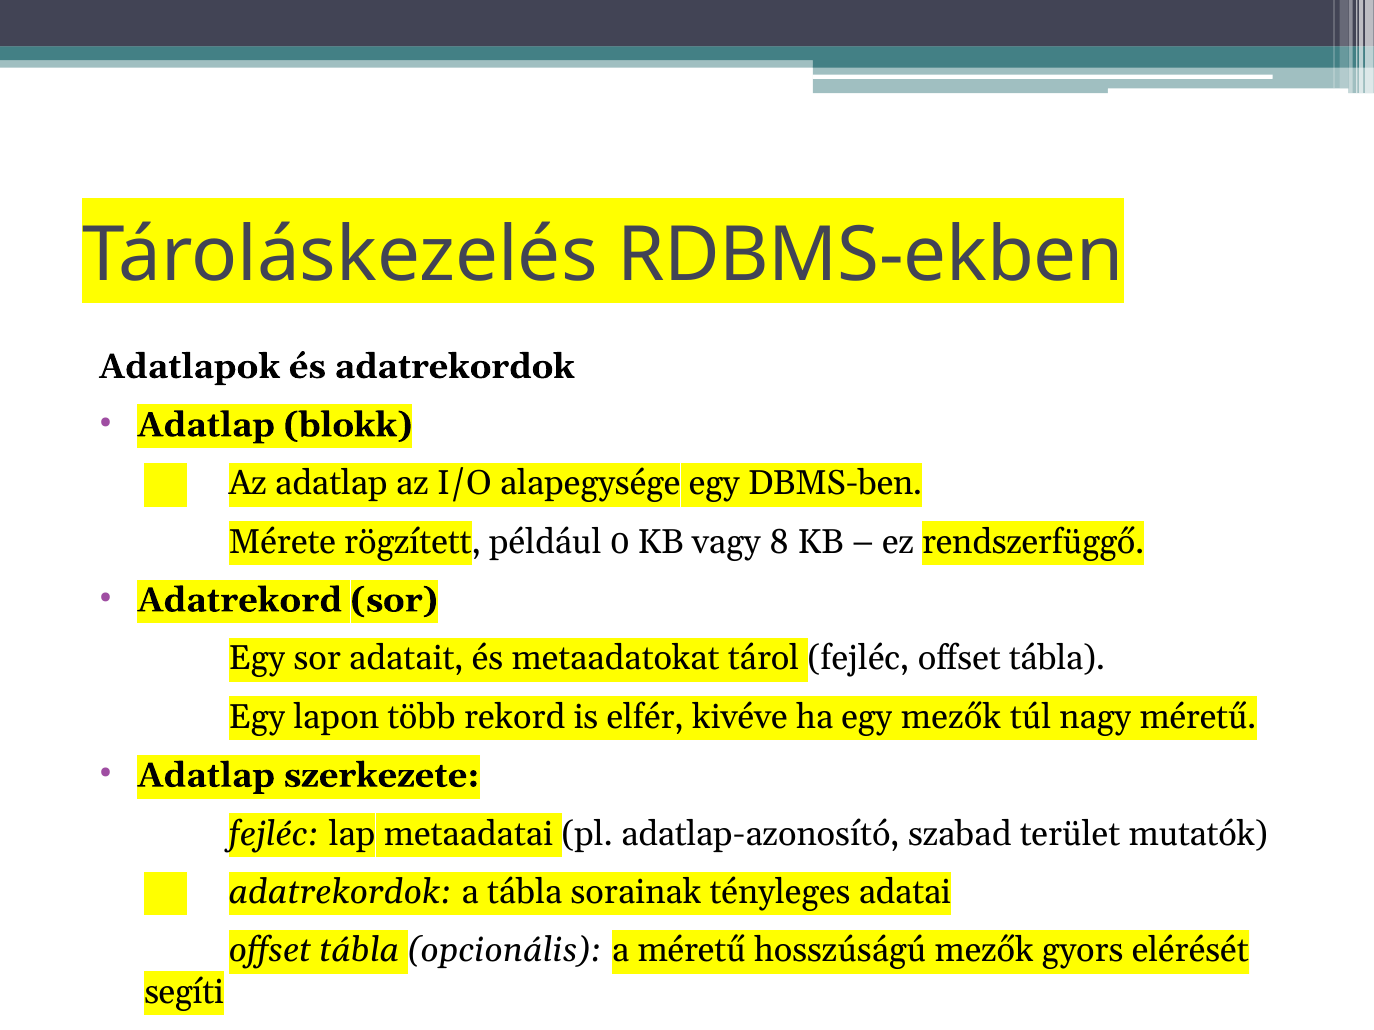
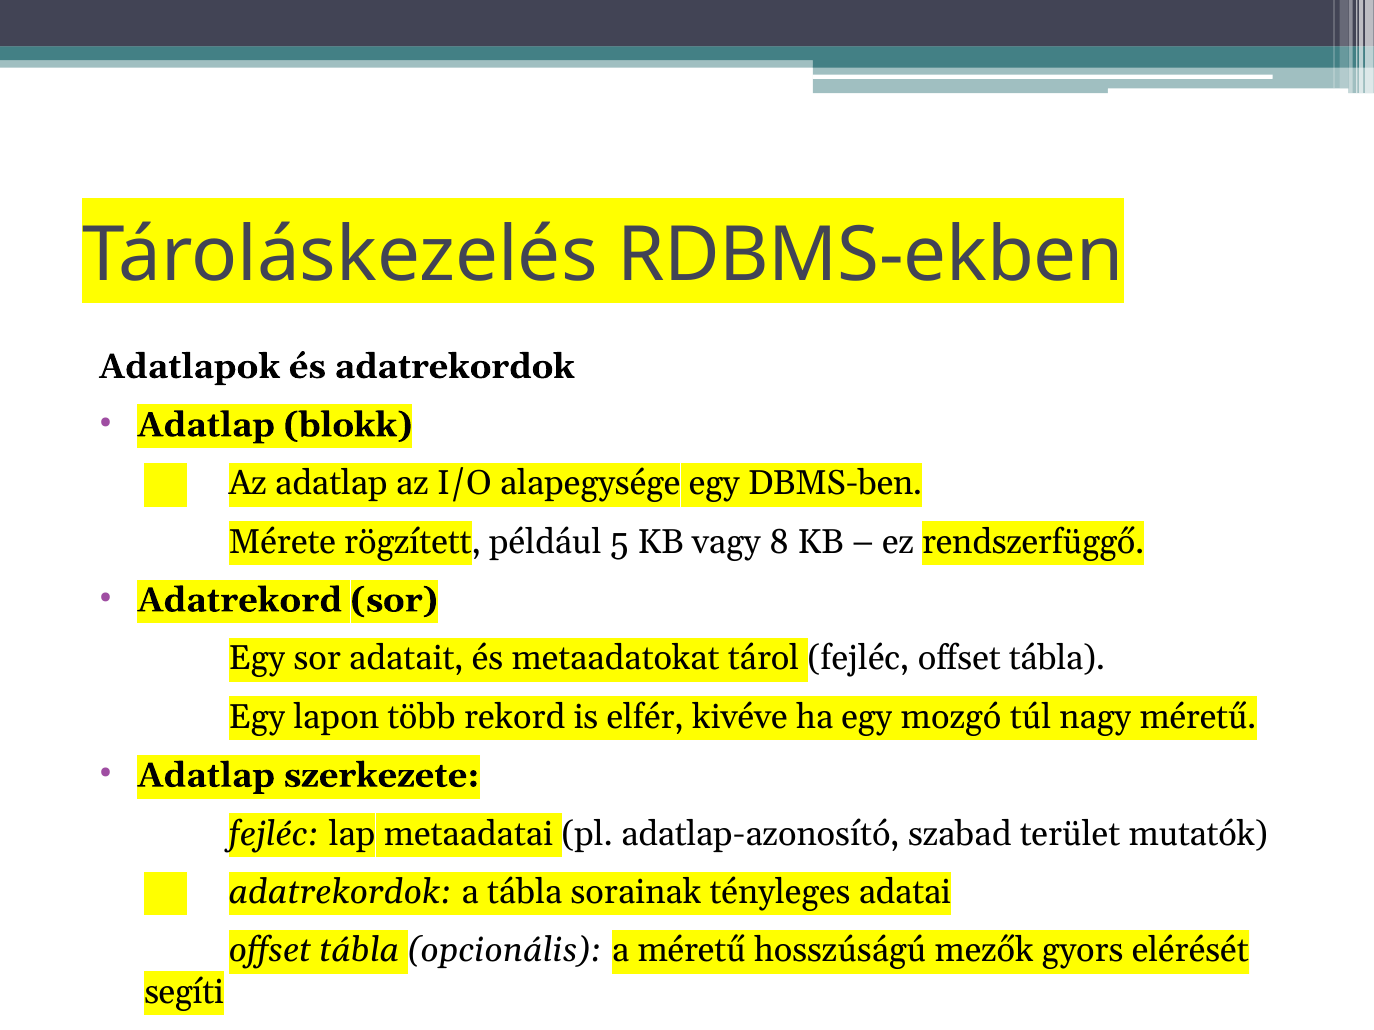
0: 0 -> 5
egy mezők: mezők -> mozgó
